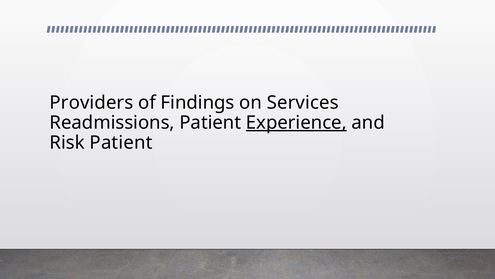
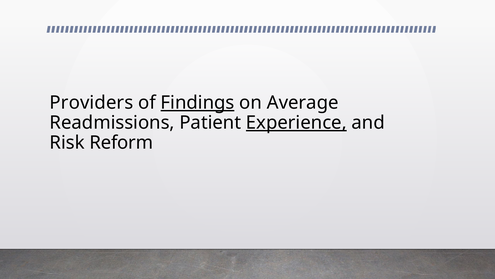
Findings underline: none -> present
Services: Services -> Average
Risk Patient: Patient -> Reform
